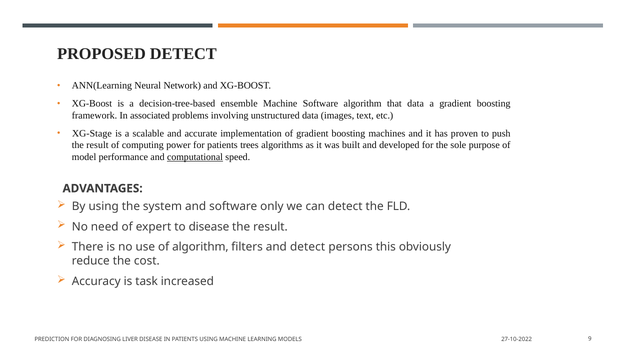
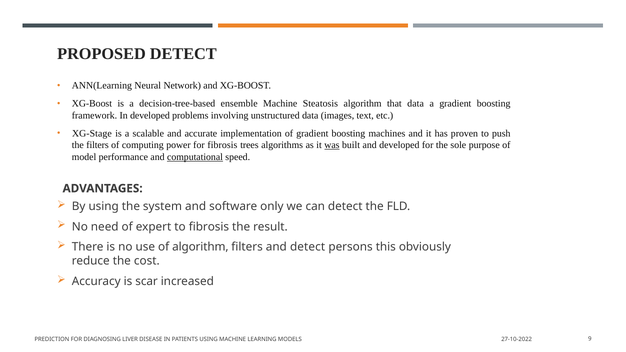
Machine Software: Software -> Steatosis
In associated: associated -> developed
result at (97, 145): result -> filters
for patients: patients -> fibrosis
was underline: none -> present
to disease: disease -> fibrosis
task: task -> scar
